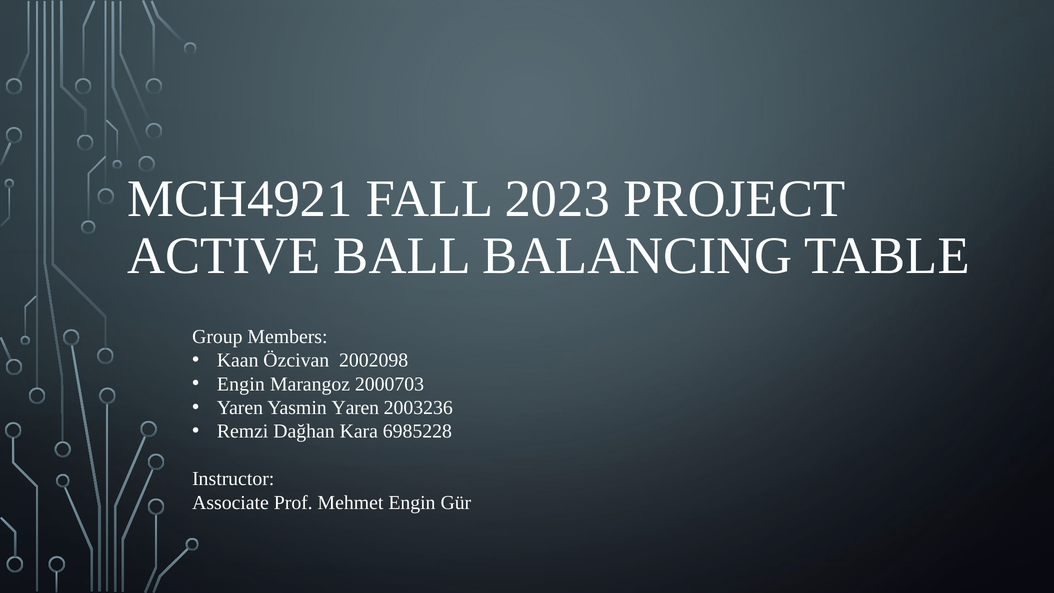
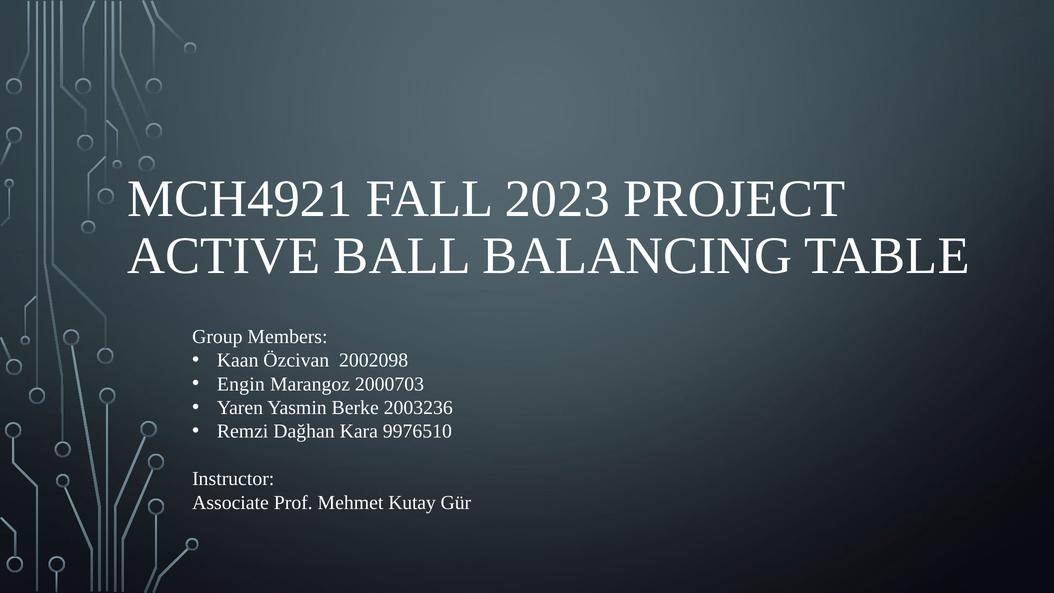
Yasmin Yaren: Yaren -> Berke
6985228: 6985228 -> 9976510
Mehmet Engin: Engin -> Kutay
